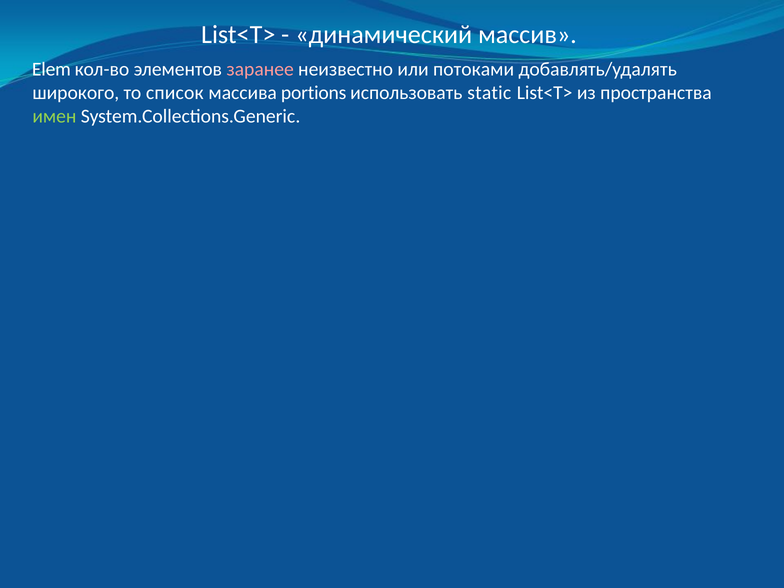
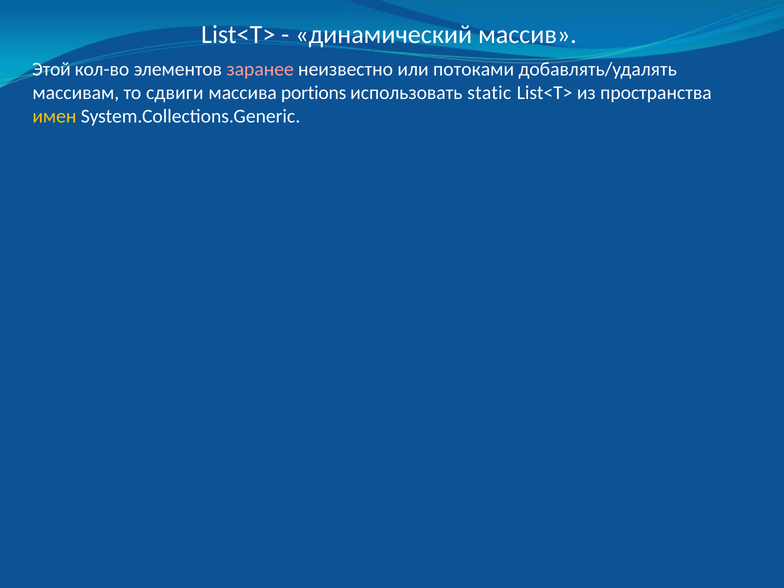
Elem: Elem -> Этой
широкого: широкого -> массивам
список: список -> сдвиги
имен colour: light green -> yellow
